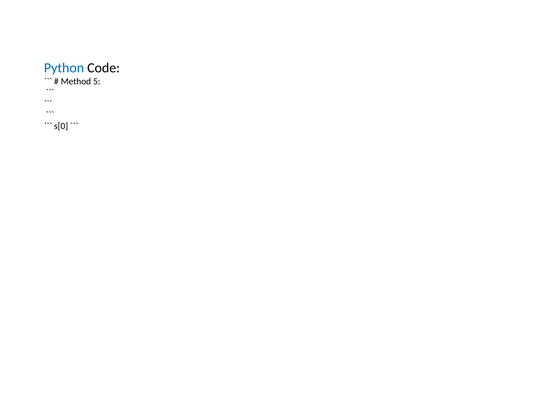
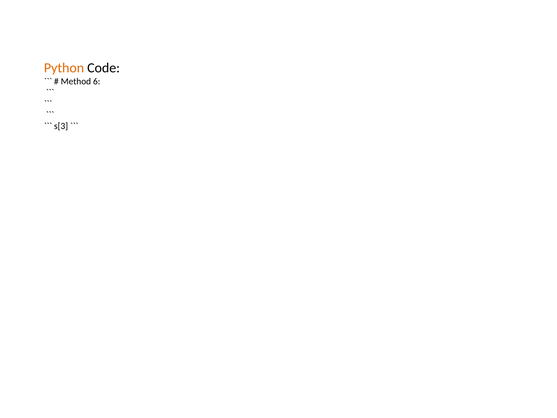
Python colour: blue -> orange
5: 5 -> 6
s[0: s[0 -> s[3
